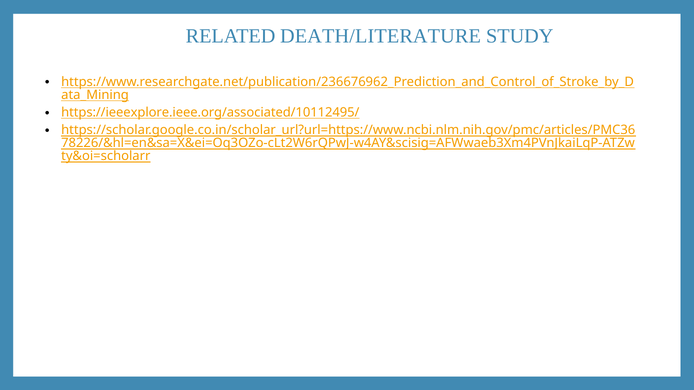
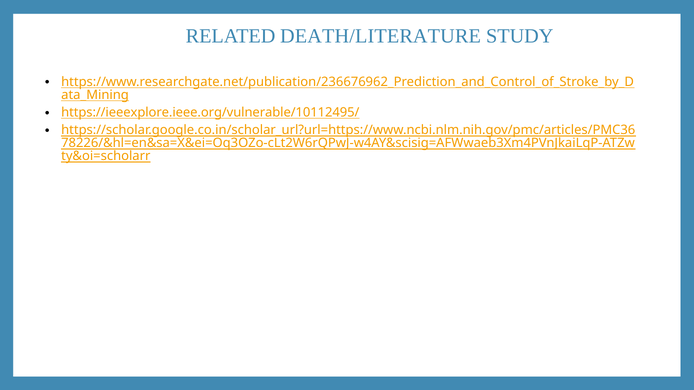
https://ieeexplore.ieee.org/associated/10112495/: https://ieeexplore.ieee.org/associated/10112495/ -> https://ieeexplore.ieee.org/vulnerable/10112495/
